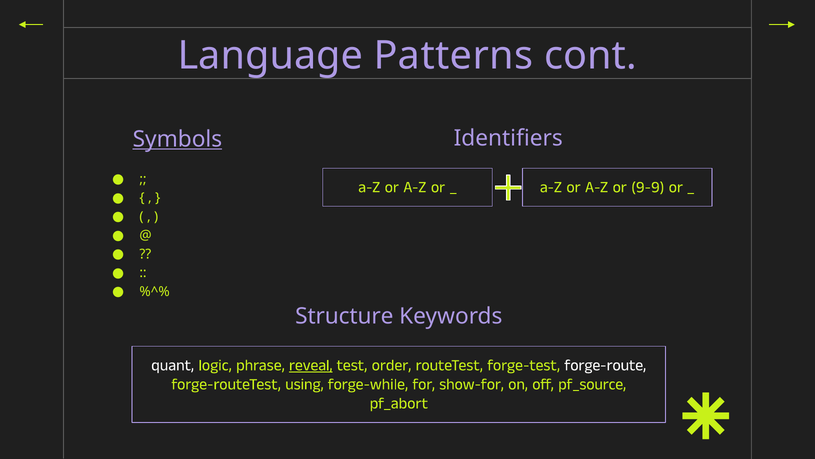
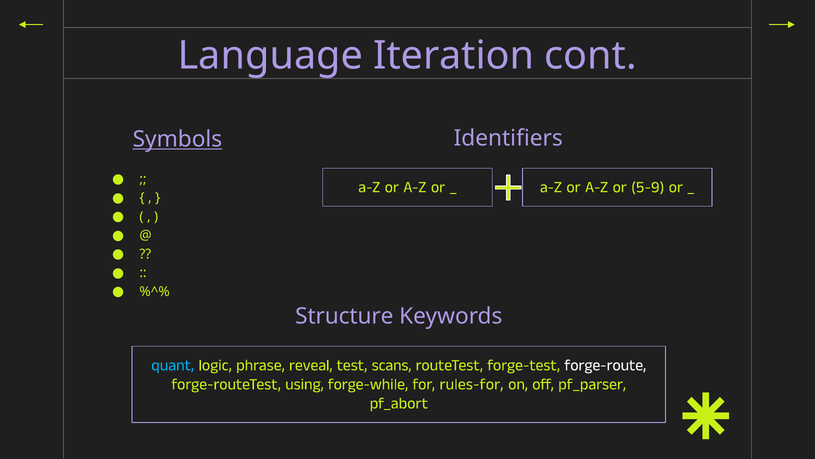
Patterns: Patterns -> Iteration
9-9: 9-9 -> 5-9
quant colour: white -> light blue
reveal underline: present -> none
order: order -> scans
show-for: show-for -> rules-for
pf_source: pf_source -> pf_parser
